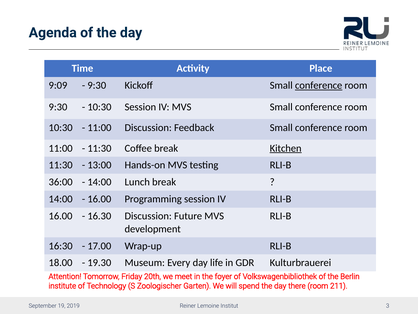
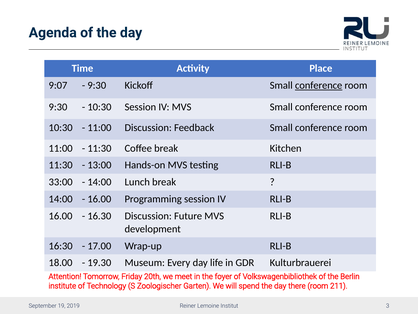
9:09: 9:09 -> 9:07
Kitchen underline: present -> none
36:00: 36:00 -> 33:00
